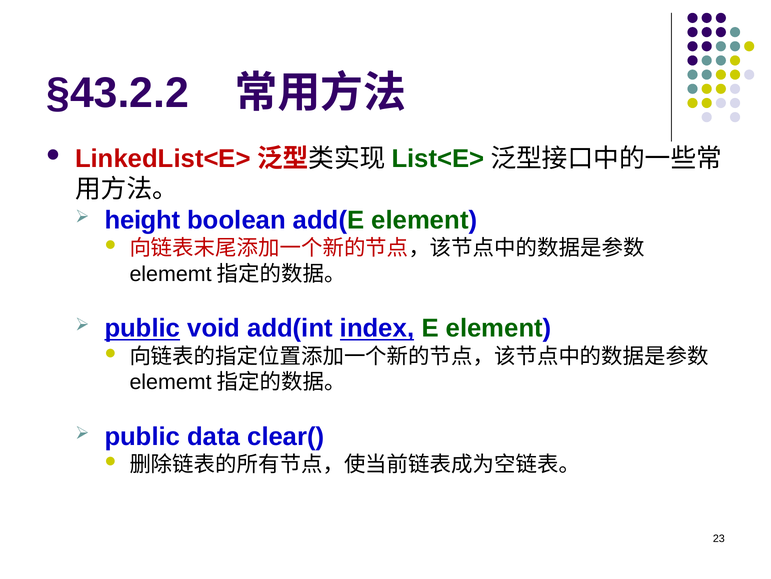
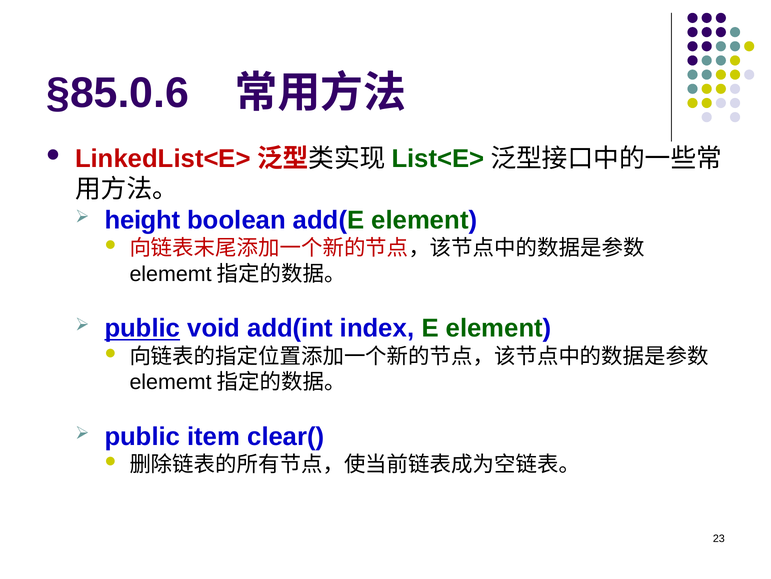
§43.2.2: §43.2.2 -> §85.0.6
index underline: present -> none
data: data -> item
